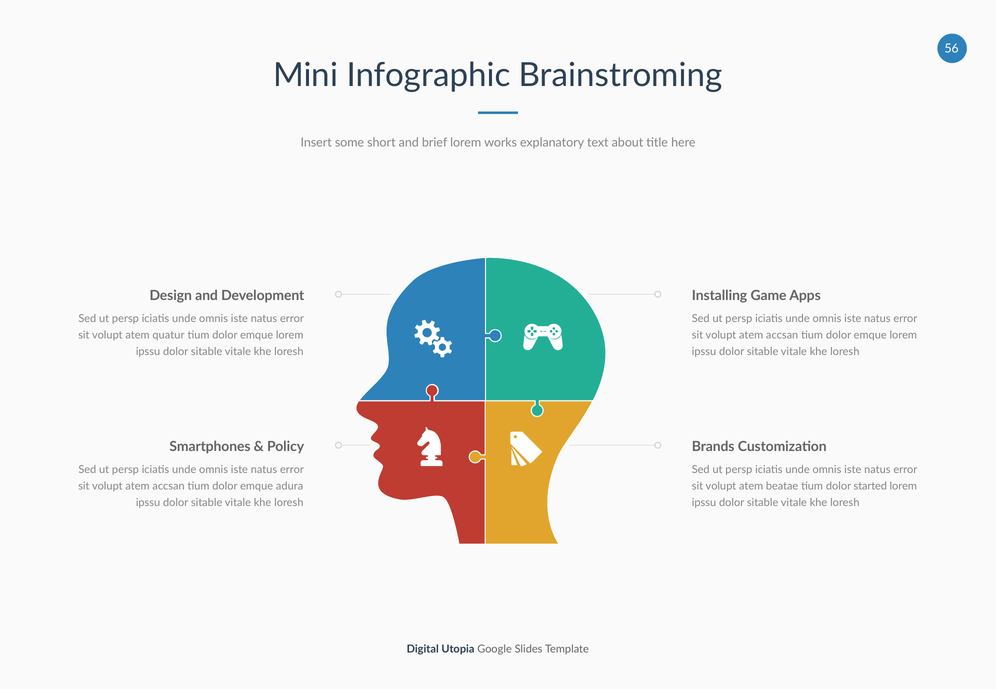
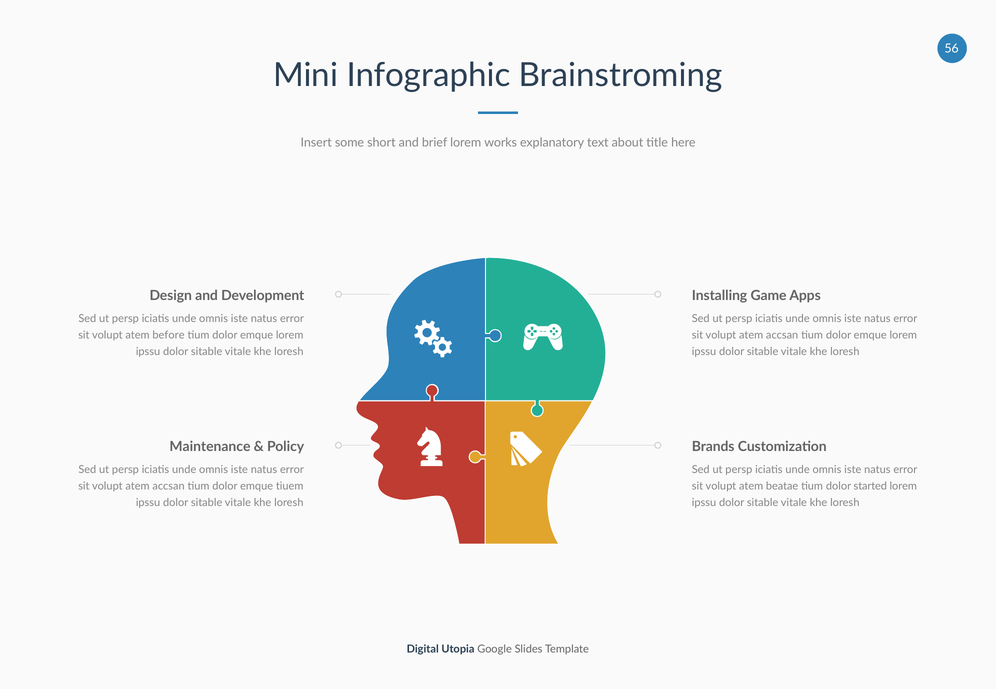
quatur: quatur -> before
Smartphones: Smartphones -> Maintenance
adura: adura -> tiuem
